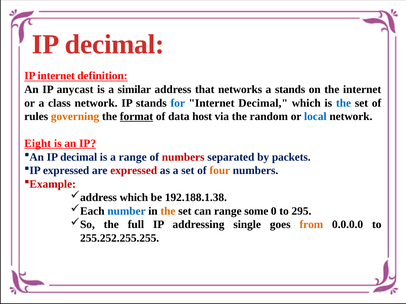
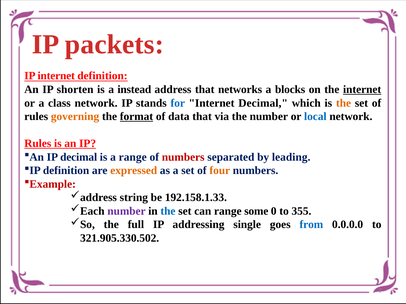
decimal at (115, 44): decimal -> packets
anycast: anycast -> shorten
similar: similar -> instead
a stands: stands -> blocks
internet at (362, 90) underline: none -> present
the at (344, 103) colour: blue -> orange
data host: host -> that
the random: random -> number
Eight at (38, 144): Eight -> Rules
packets: packets -> leading
expressed at (66, 171): expressed -> definition
expressed at (134, 171) colour: red -> orange
which at (134, 198): which -> string
192.188.1.38: 192.188.1.38 -> 192.158.1.33
number at (126, 211) colour: blue -> purple
the at (168, 211) colour: orange -> blue
295: 295 -> 355
from colour: orange -> blue
255.252.255.255: 255.252.255.255 -> 321.905.330.502
